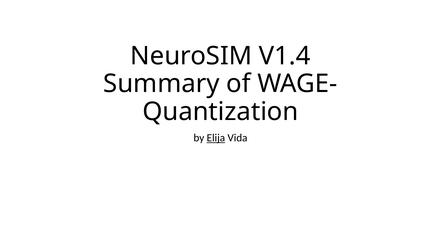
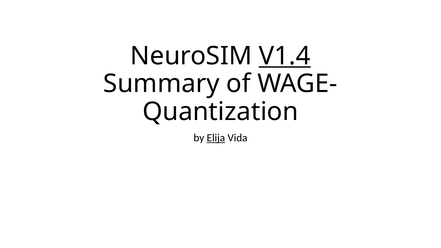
V1.4 underline: none -> present
